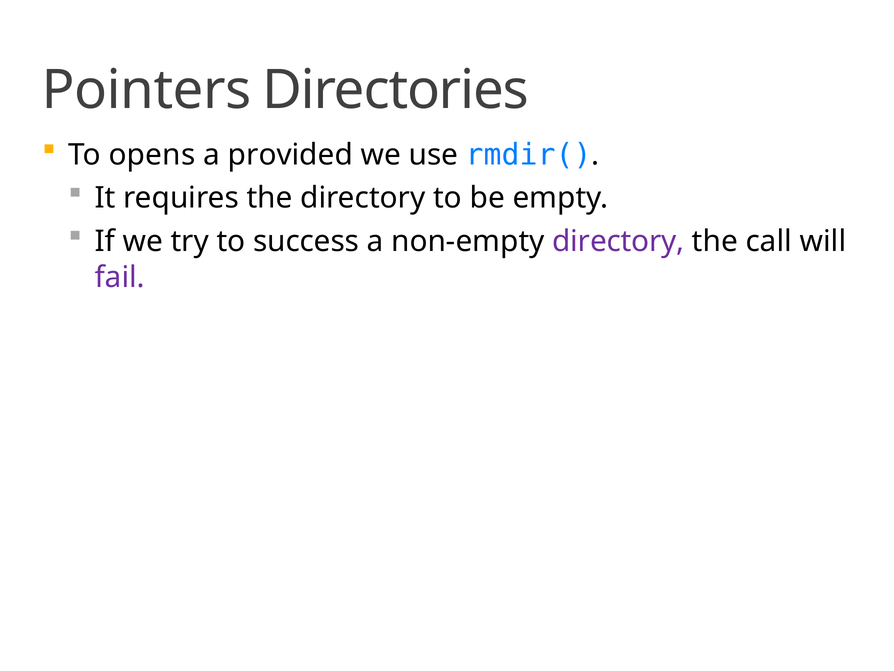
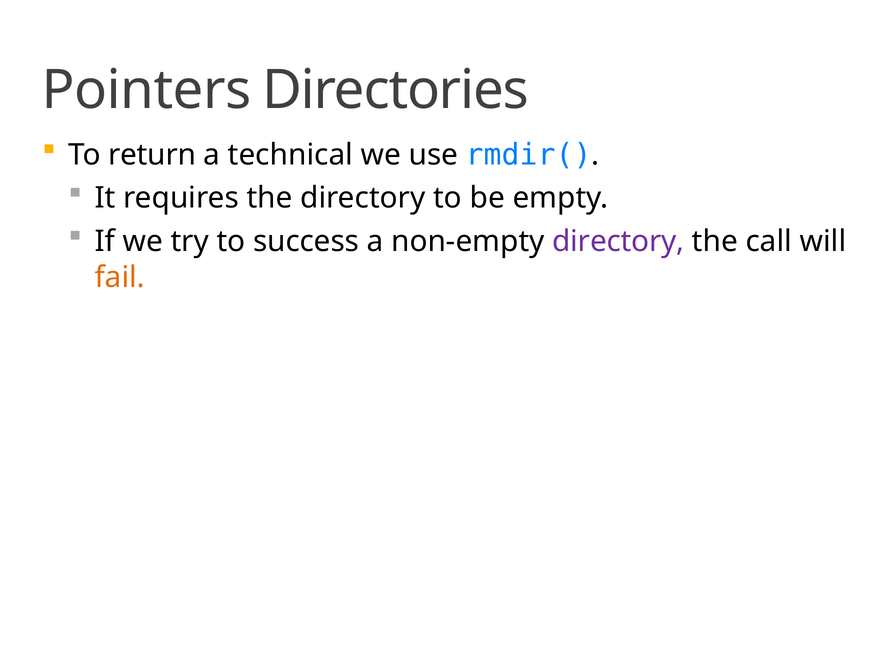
opens: opens -> return
provided: provided -> technical
fail colour: purple -> orange
